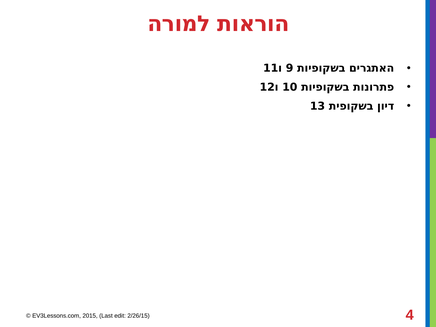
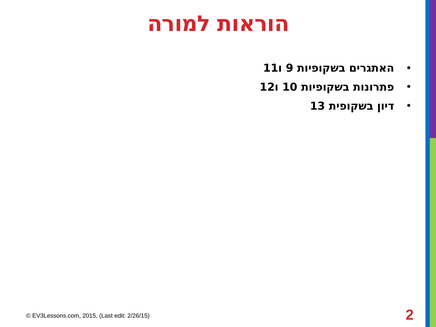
4: 4 -> 2
